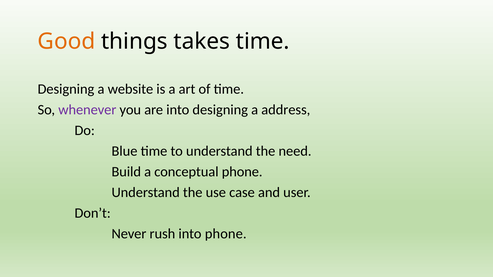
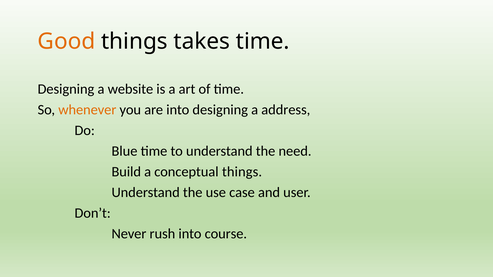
whenever colour: purple -> orange
conceptual phone: phone -> things
into phone: phone -> course
